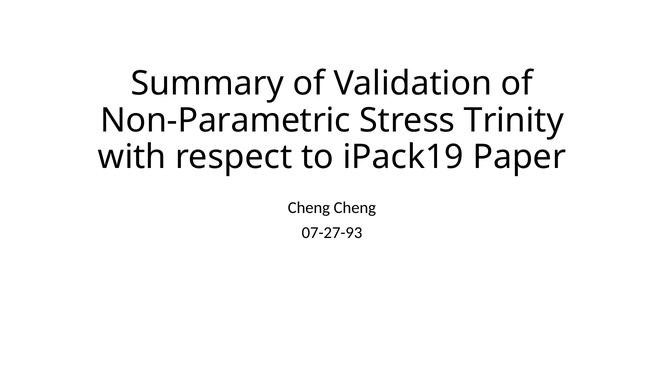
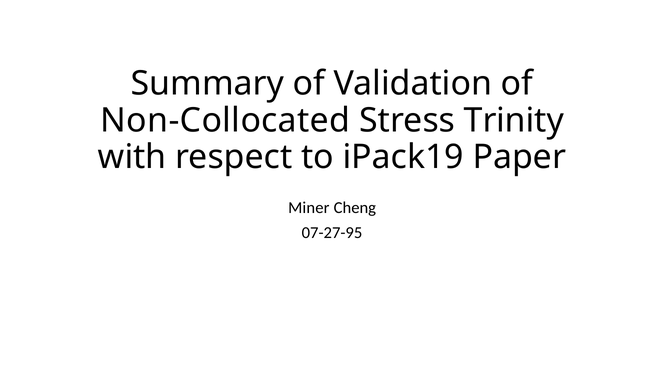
Non-Parametric: Non-Parametric -> Non-Collocated
Cheng at (309, 208): Cheng -> Miner
07-27-93: 07-27-93 -> 07-27-95
